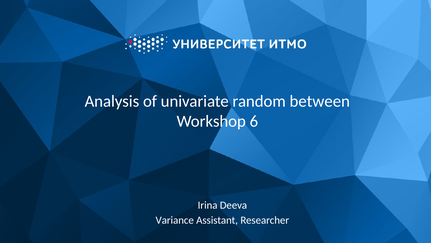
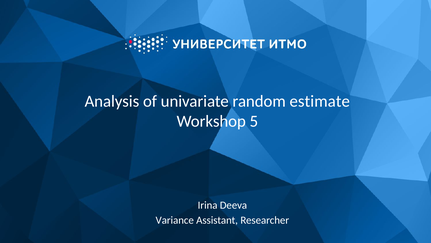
between: between -> estimate
6: 6 -> 5
